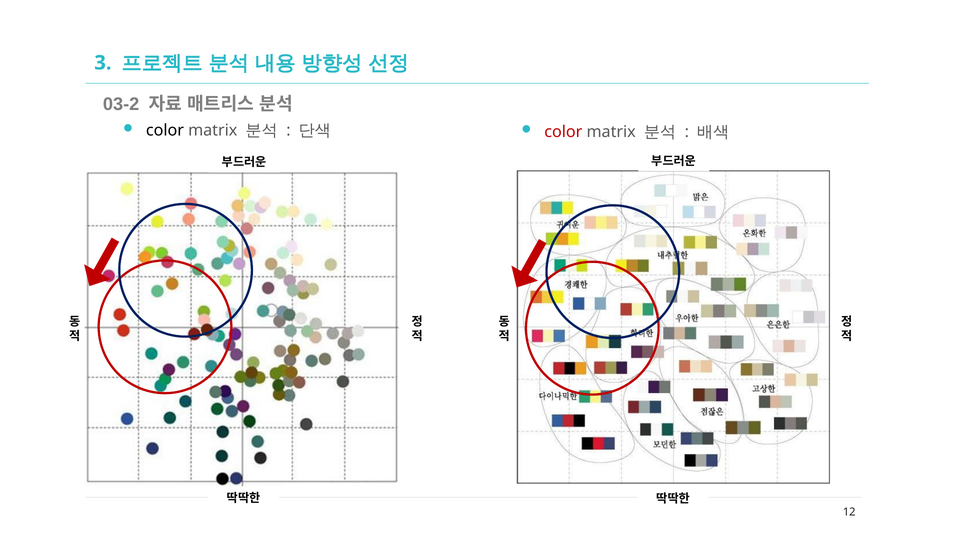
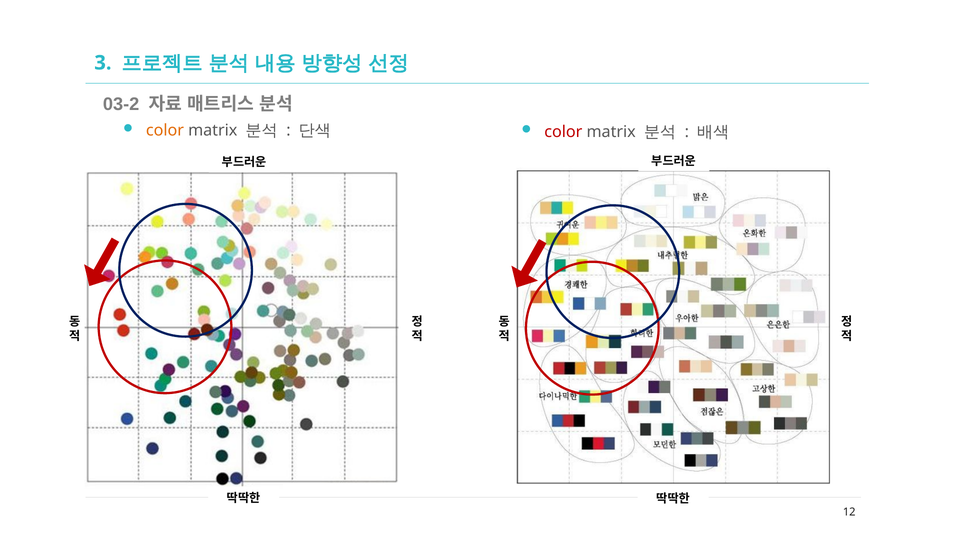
color at (165, 130) colour: black -> orange
